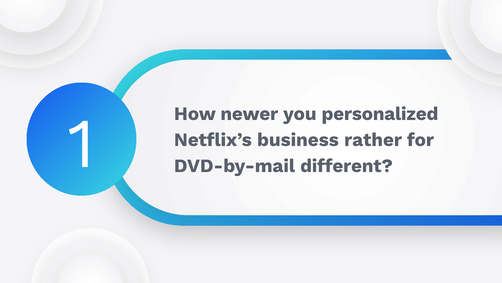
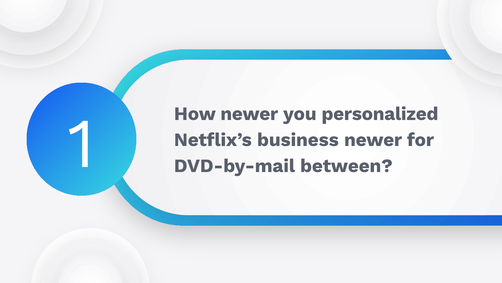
business rather: rather -> newer
different: different -> between
